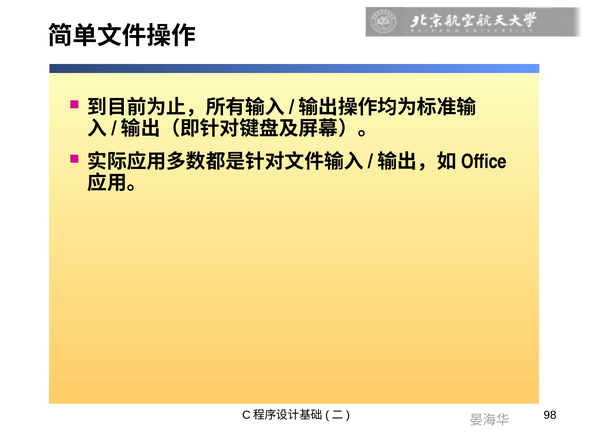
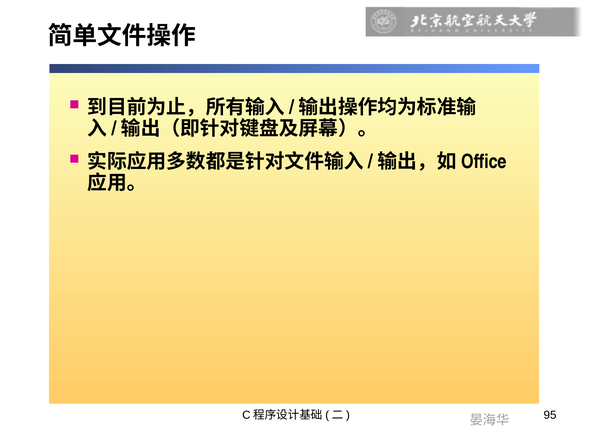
98: 98 -> 95
